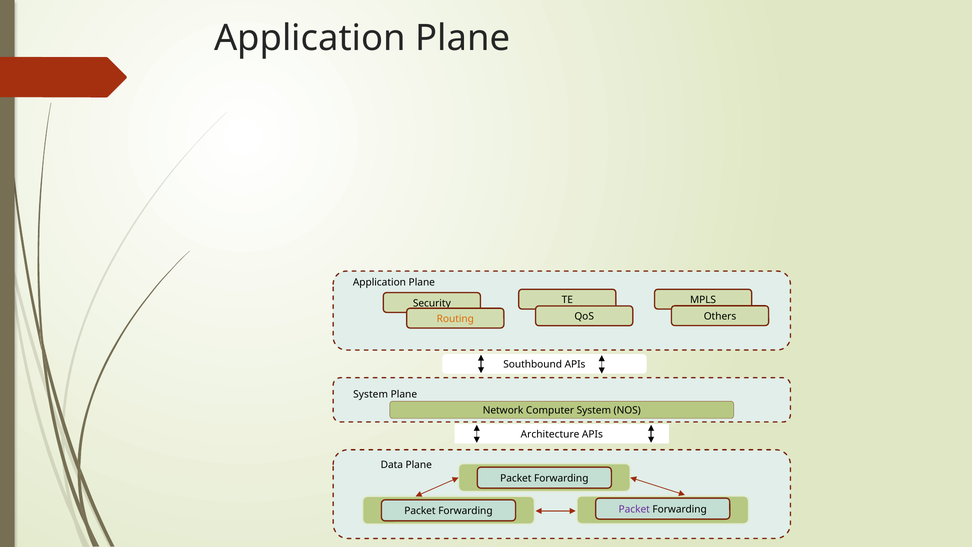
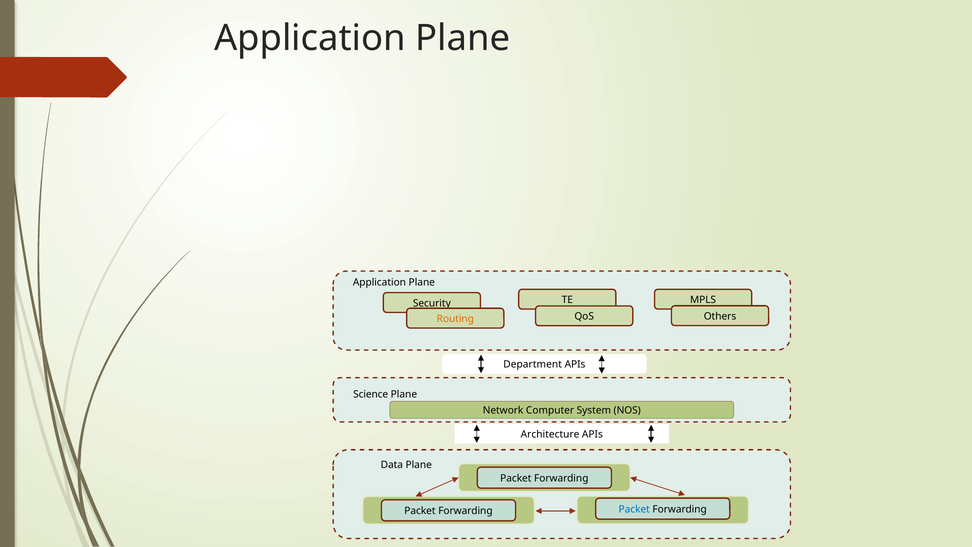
Southbound: Southbound -> Department
System at (371, 394): System -> Science
Packet at (634, 509) colour: purple -> blue
